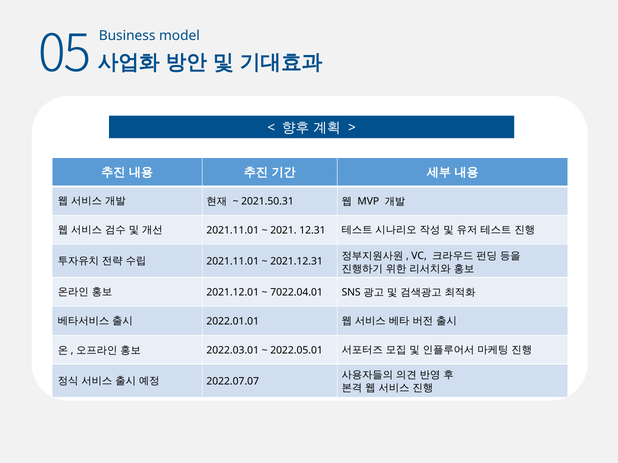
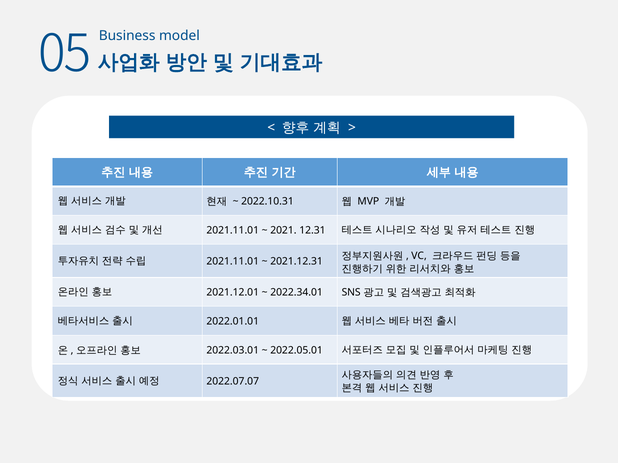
2021.50.31: 2021.50.31 -> 2022.10.31
7022.04.01: 7022.04.01 -> 2022.34.01
